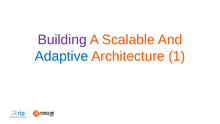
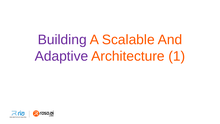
Adaptive colour: blue -> purple
